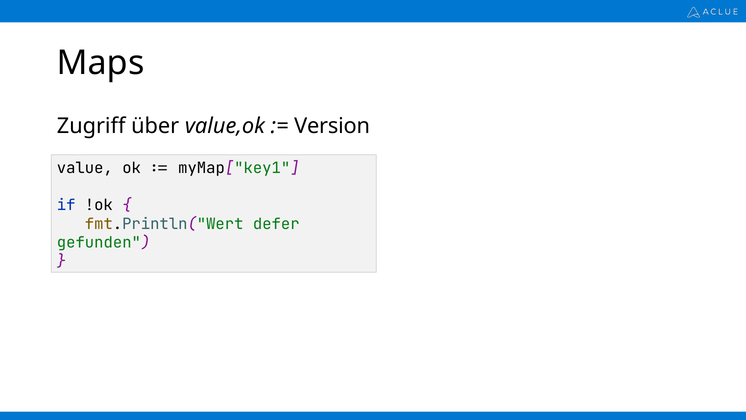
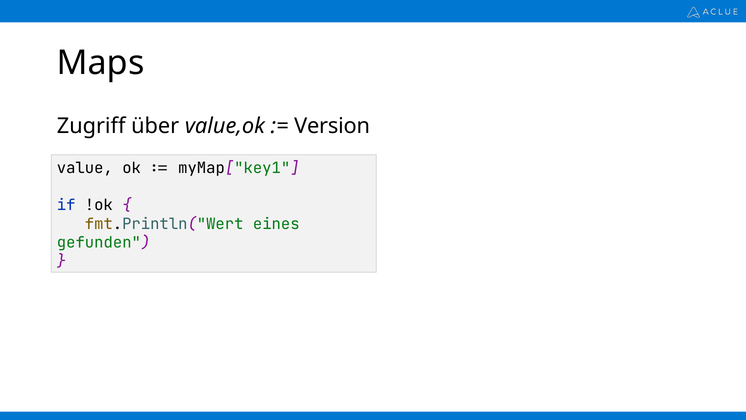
defer: defer -> eines
